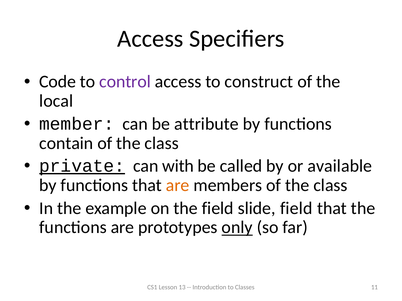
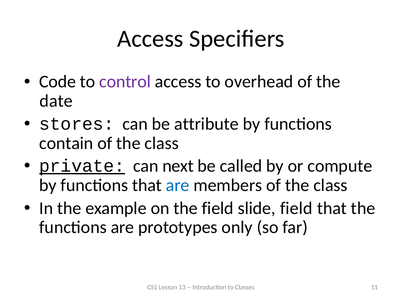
construct: construct -> overhead
local: local -> date
member: member -> stores
with: with -> next
available: available -> compute
are at (178, 186) colour: orange -> blue
only underline: present -> none
